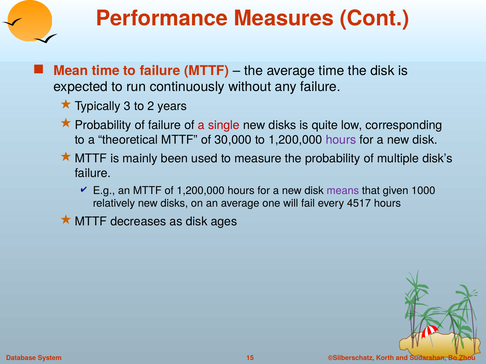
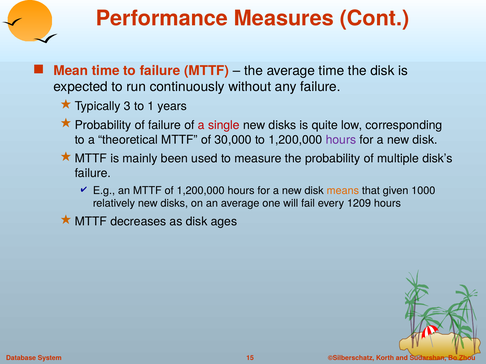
2: 2 -> 1
means colour: purple -> orange
4517: 4517 -> 1209
